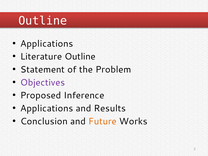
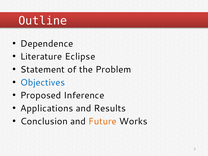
Applications at (47, 44): Applications -> Dependence
Literature Outline: Outline -> Eclipse
Objectives colour: purple -> blue
